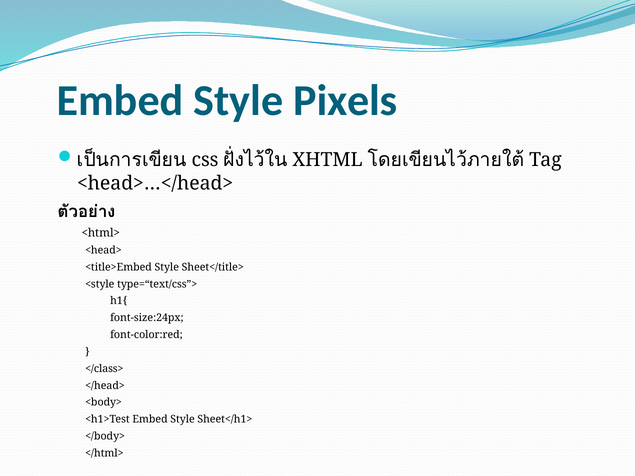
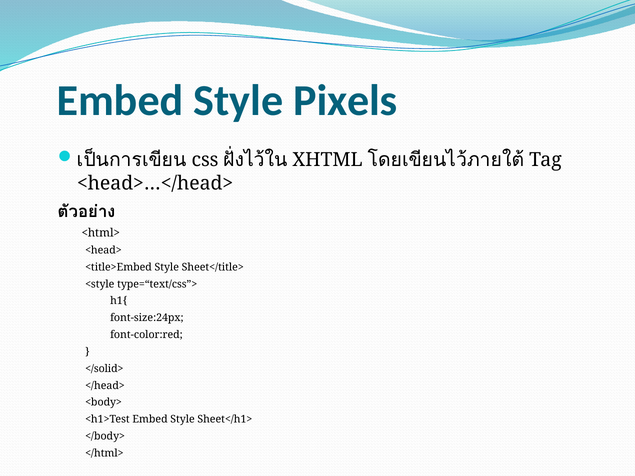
</class>: </class> -> </solid>
